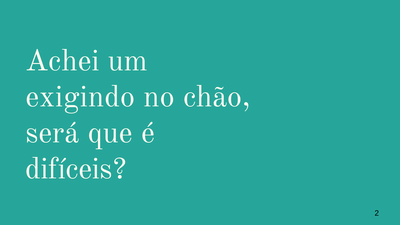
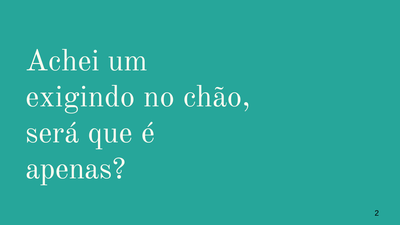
difíceis: difíceis -> apenas
